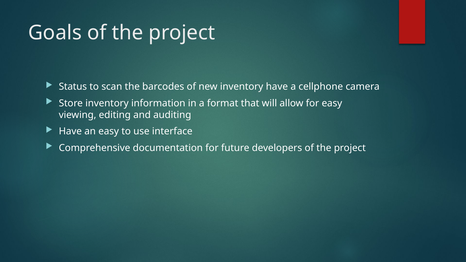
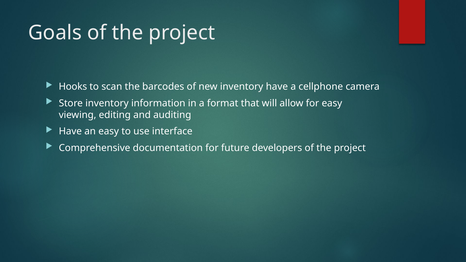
Status: Status -> Hooks
